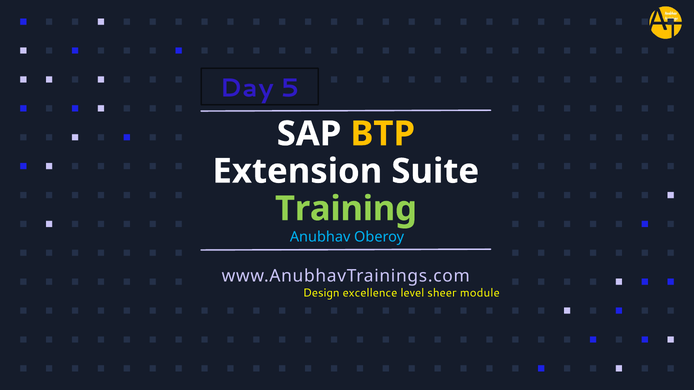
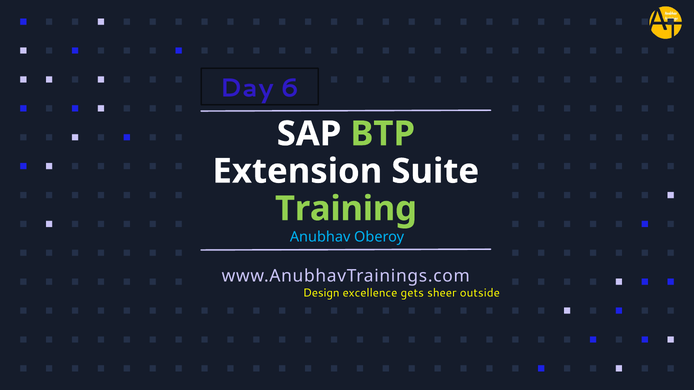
5: 5 -> 6
BTP colour: yellow -> light green
level: level -> gets
module: module -> outside
